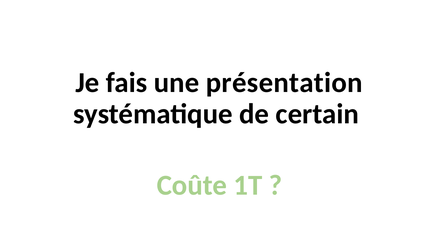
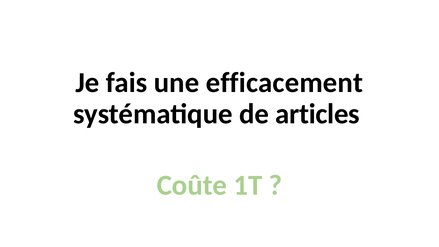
présentation: présentation -> efficacement
certain: certain -> articles
